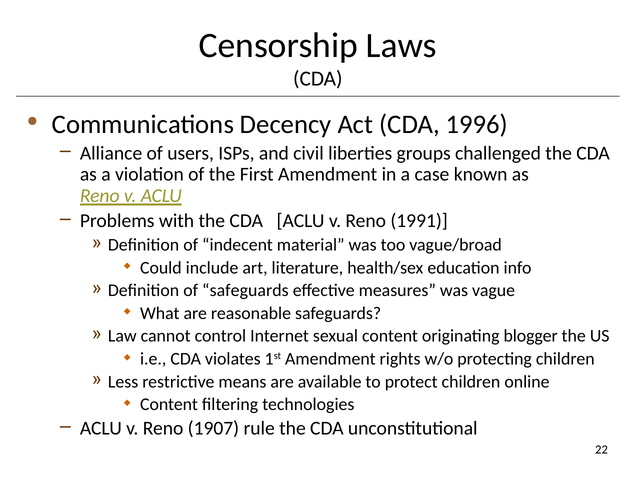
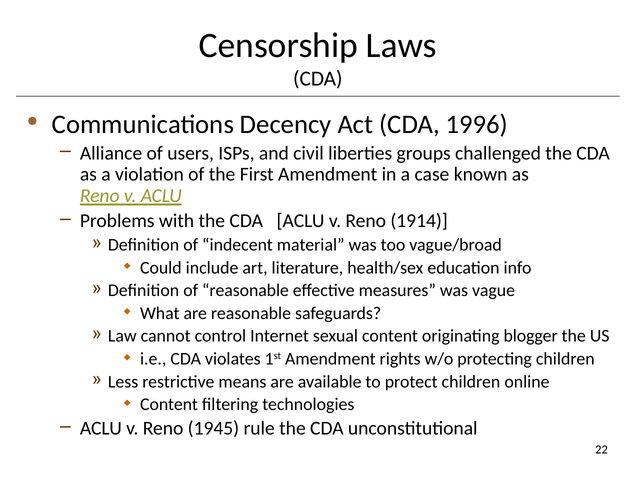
1991: 1991 -> 1914
of safeguards: safeguards -> reasonable
1907: 1907 -> 1945
